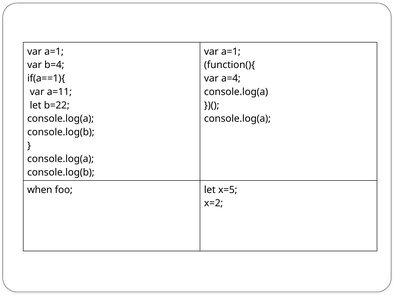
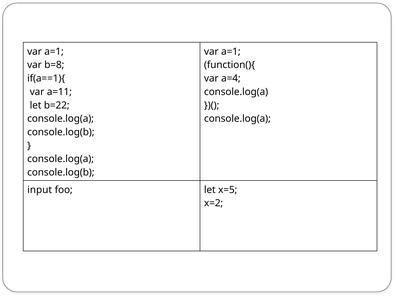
b=4: b=4 -> b=8
when: when -> input
